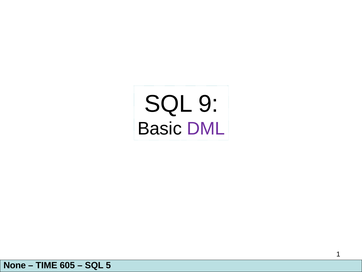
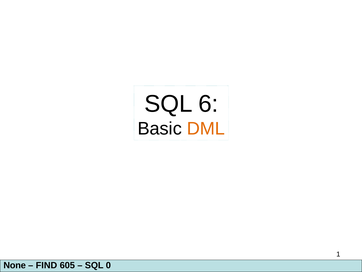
9: 9 -> 6
DML colour: purple -> orange
TIME: TIME -> FIND
5: 5 -> 0
